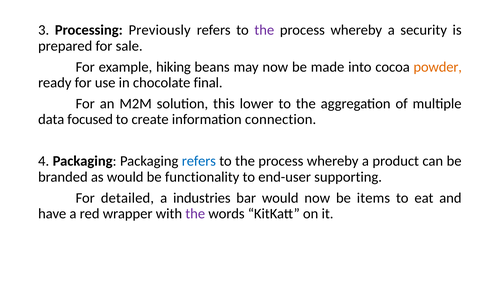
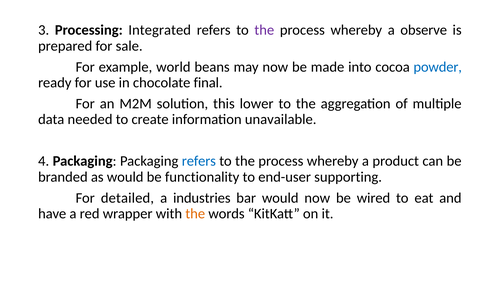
Previously: Previously -> Integrated
security: security -> observe
hiking: hiking -> world
powder colour: orange -> blue
focused: focused -> needed
connection: connection -> unavailable
items: items -> wired
the at (195, 214) colour: purple -> orange
